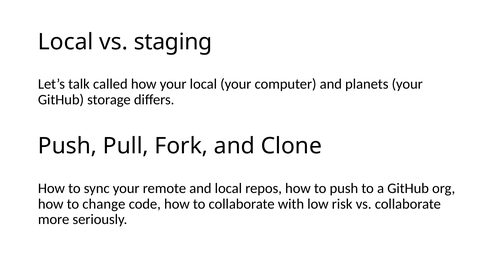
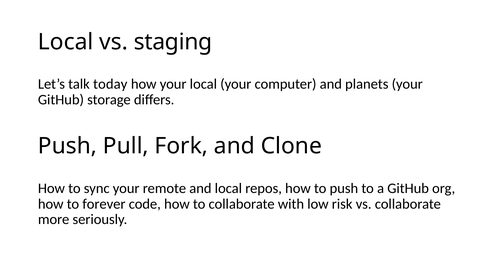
called: called -> today
change: change -> forever
